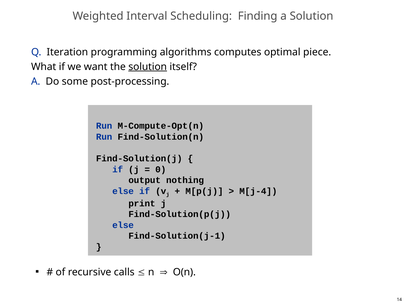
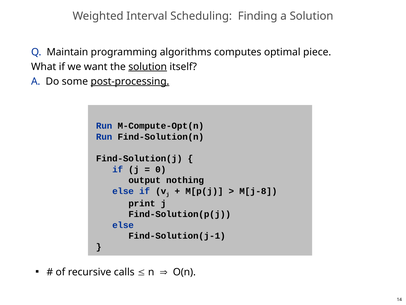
Iteration: Iteration -> Maintain
post-processing underline: none -> present
M[j-4: M[j-4 -> M[j-8
